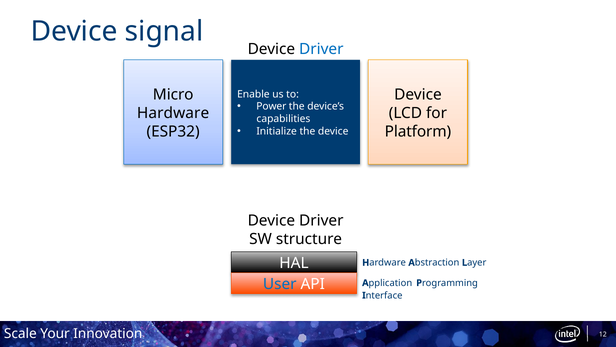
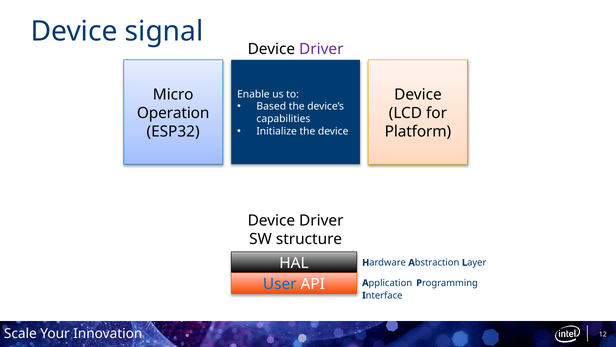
Driver at (321, 49) colour: blue -> purple
Power: Power -> Based
Hardware at (173, 113): Hardware -> Operation
